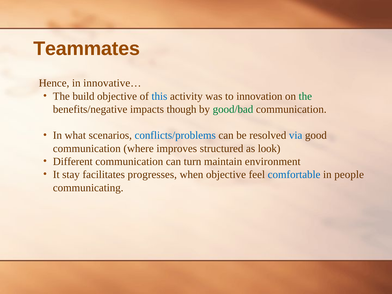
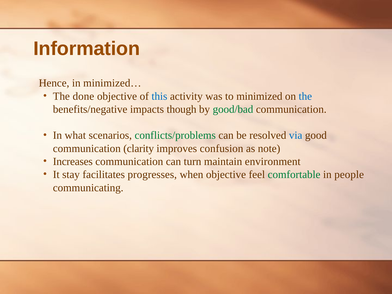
Teammates: Teammates -> Information
innovative…: innovative… -> minimized…
build: build -> done
innovation: innovation -> minimized
the at (305, 96) colour: green -> blue
conflicts/problems colour: blue -> green
where: where -> clarity
structured: structured -> confusion
look: look -> note
Different: Different -> Increases
comfortable colour: blue -> green
